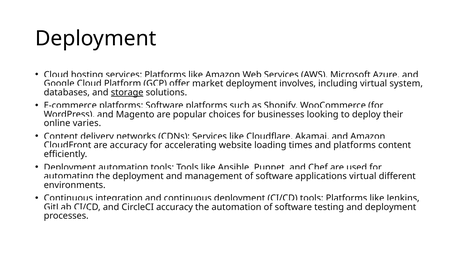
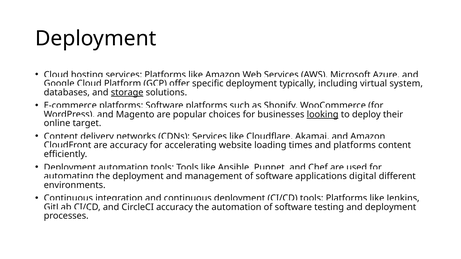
market: market -> specific
involves: involves -> typically
looking underline: none -> present
varies: varies -> target
applications virtual: virtual -> digital
